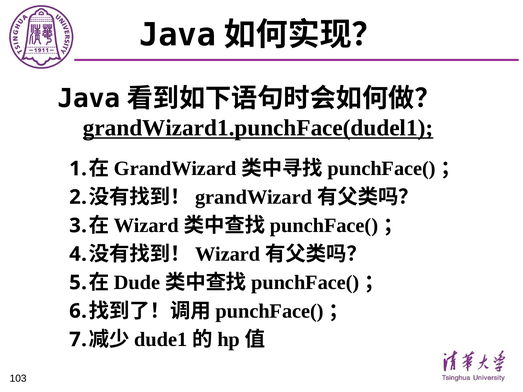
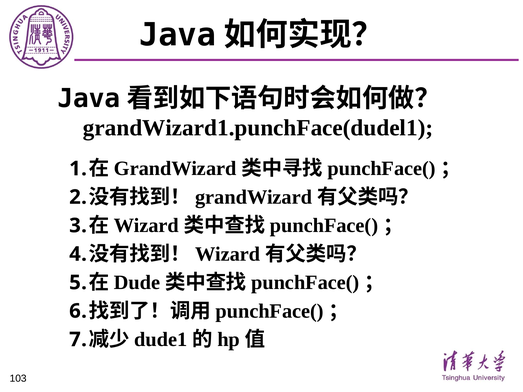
grandWizard1.punchFace(dudel1 underline: present -> none
